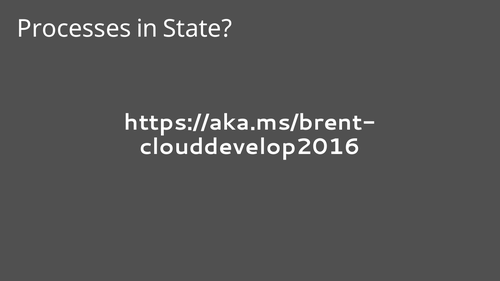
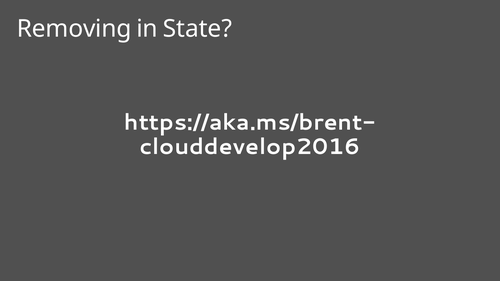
Processes: Processes -> Removing
